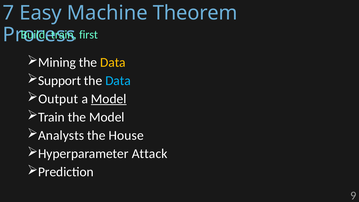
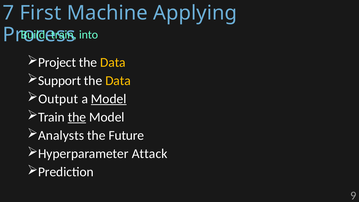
Easy: Easy -> First
Theorem: Theorem -> Applying
first: first -> into
Mining: Mining -> Project
Data at (118, 81) colour: light blue -> yellow
the at (77, 117) underline: none -> present
House: House -> Future
